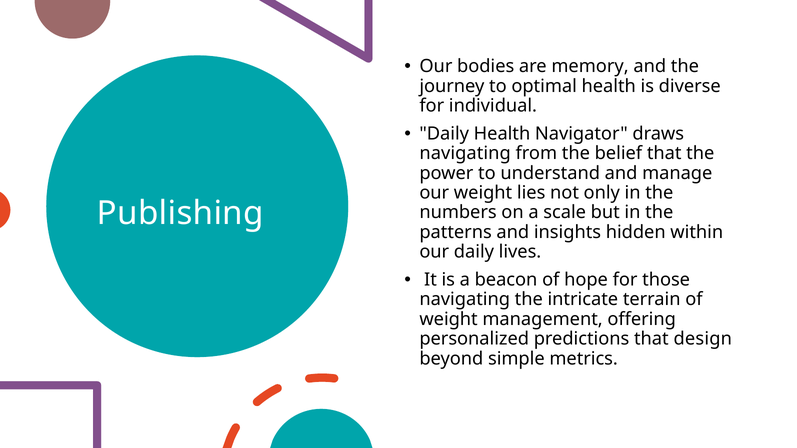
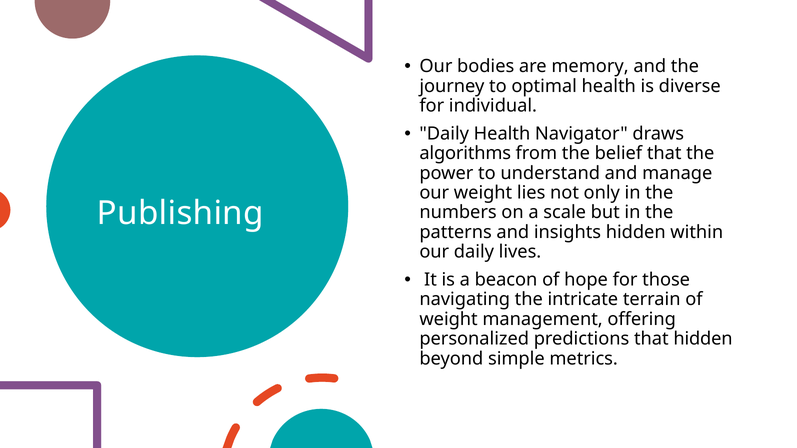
navigating at (465, 153): navigating -> algorithms
that design: design -> hidden
